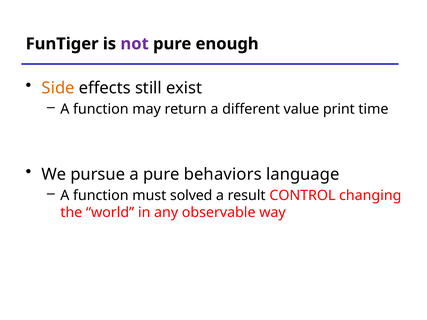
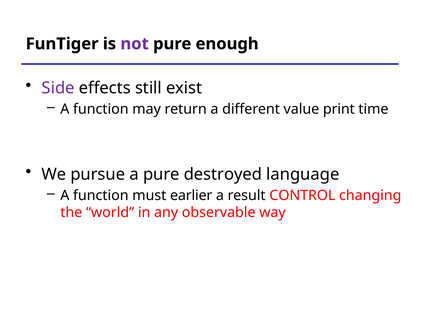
Side colour: orange -> purple
behaviors: behaviors -> destroyed
solved: solved -> earlier
